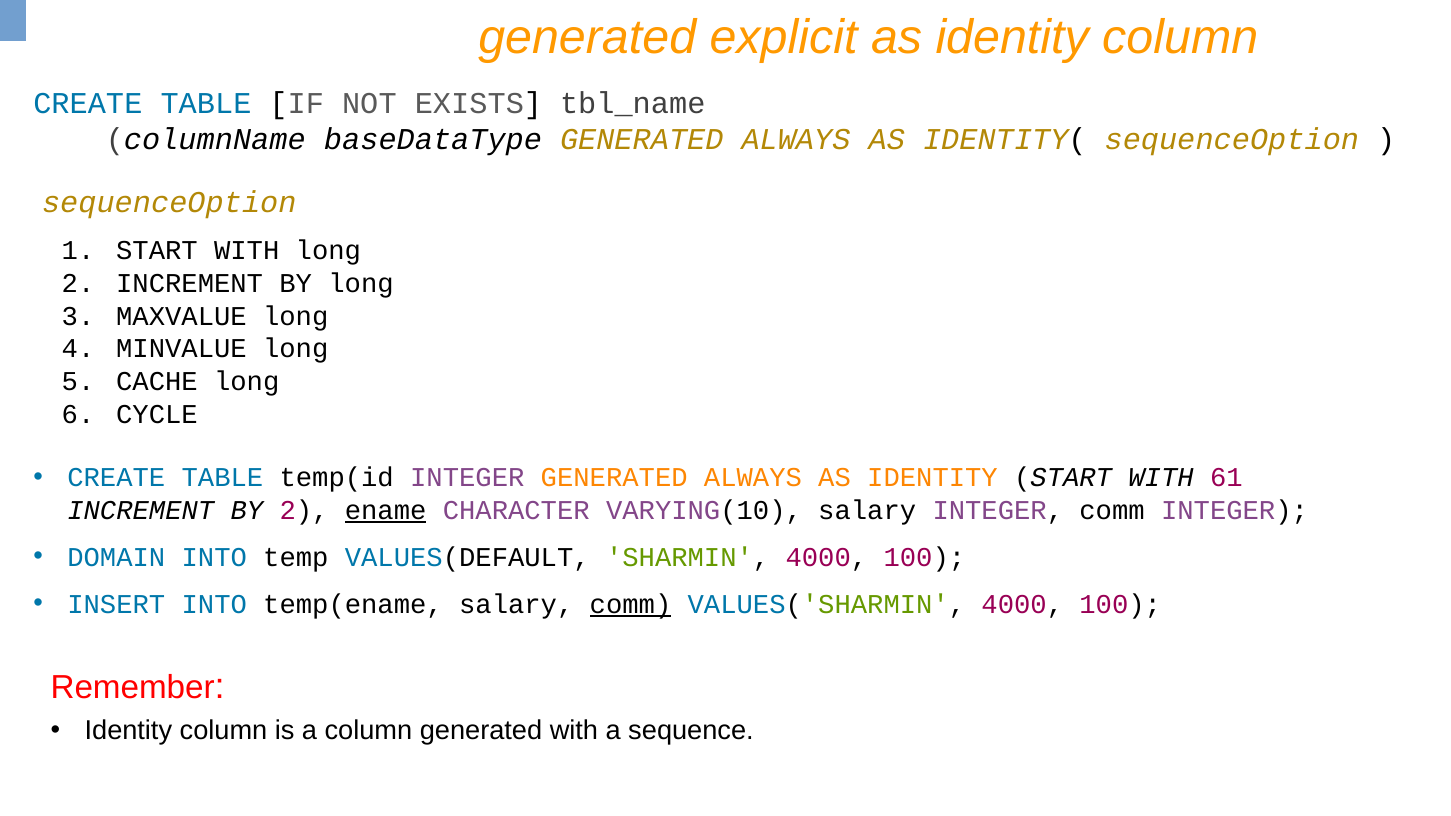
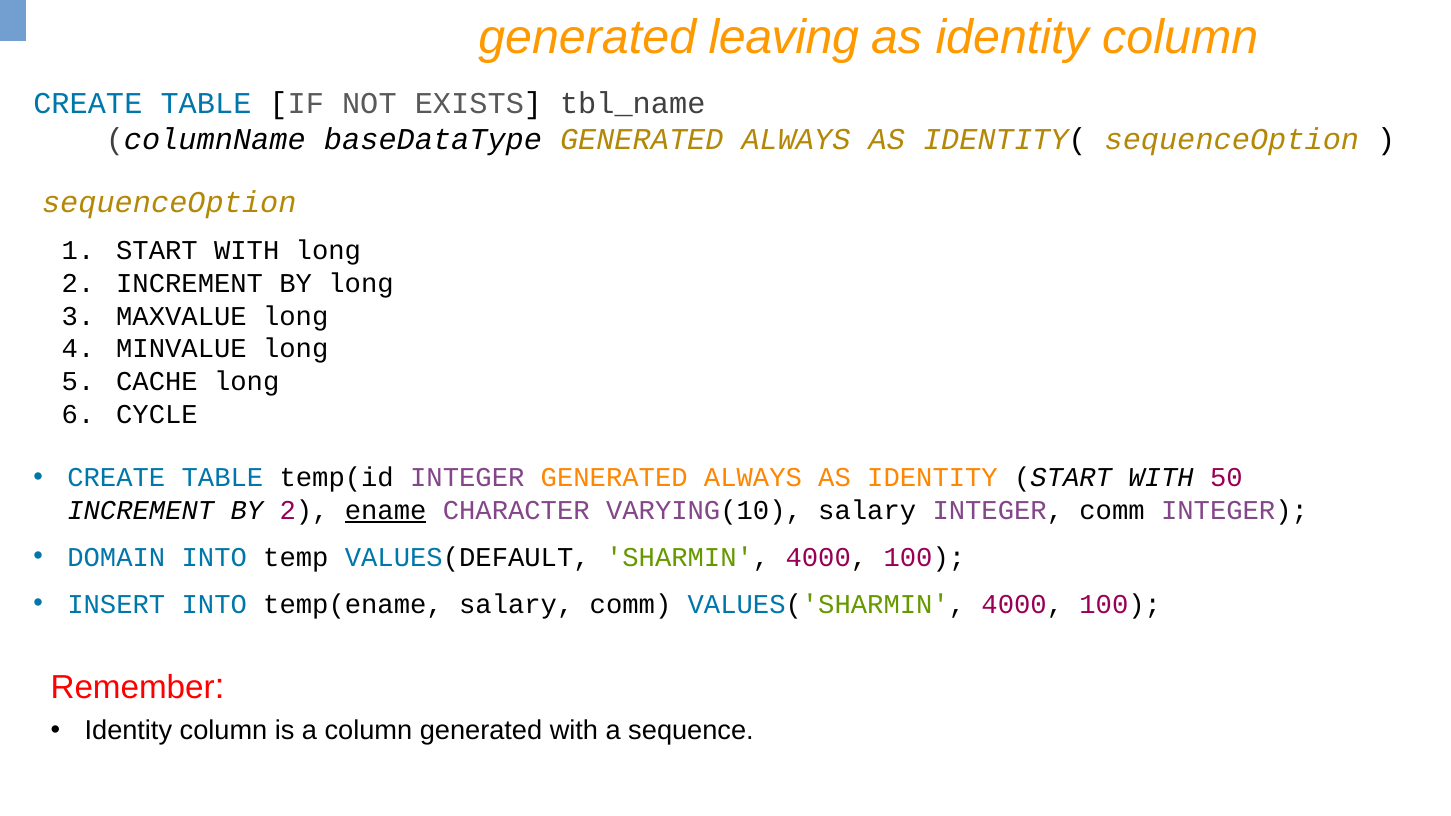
explicit: explicit -> leaving
61: 61 -> 50
comm at (631, 605) underline: present -> none
